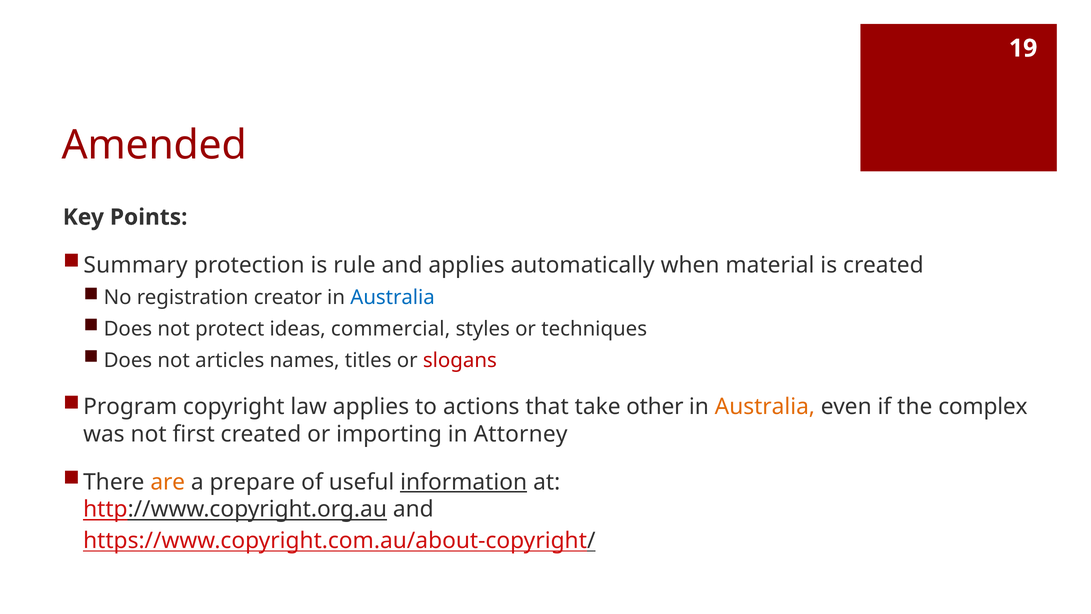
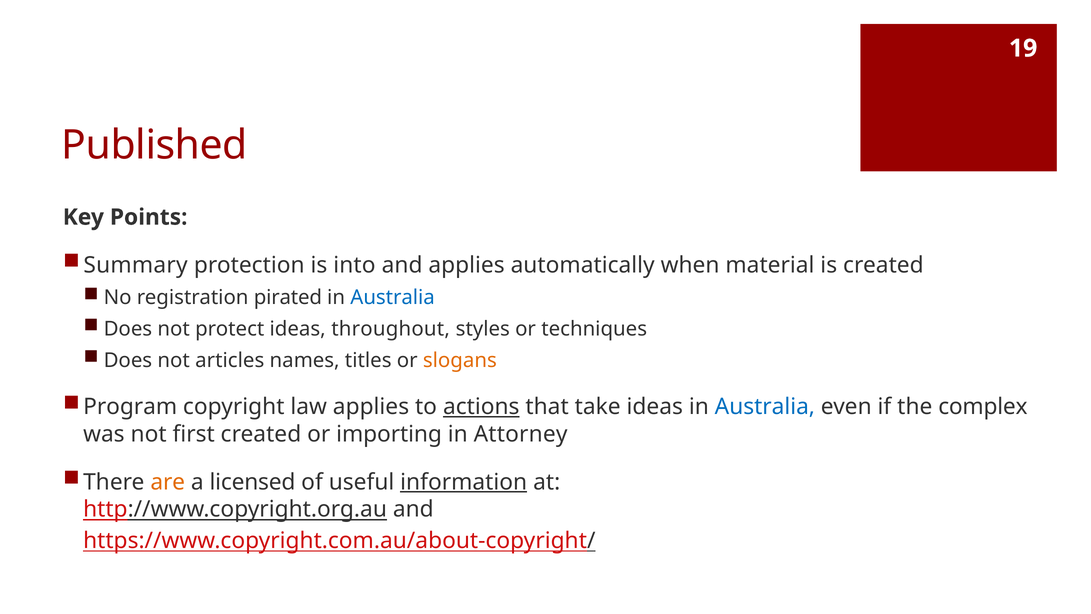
Amended: Amended -> Published
rule: rule -> into
creator: creator -> pirated
commercial: commercial -> throughout
slogans colour: red -> orange
actions underline: none -> present
take other: other -> ideas
Australia at (765, 407) colour: orange -> blue
prepare: prepare -> licensed
